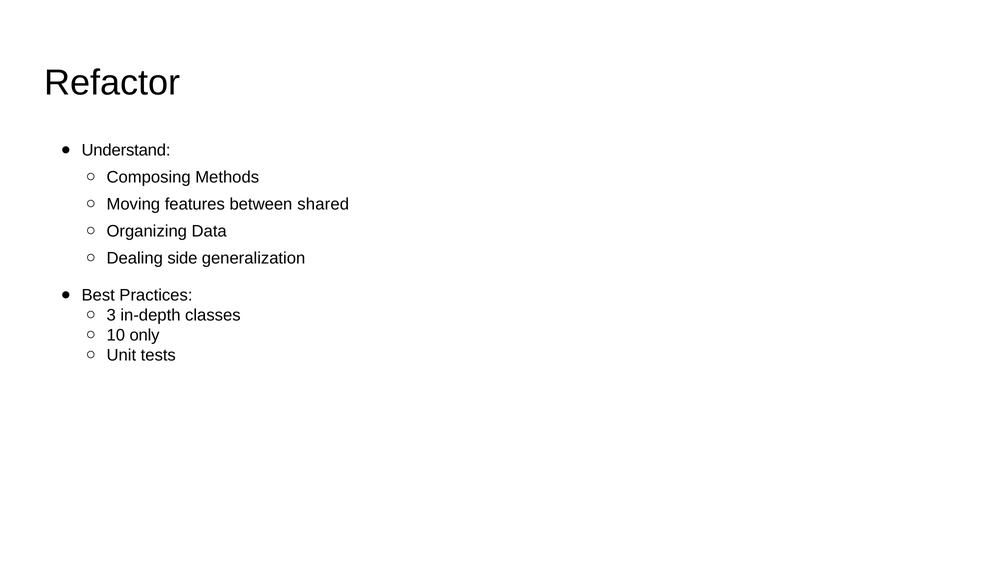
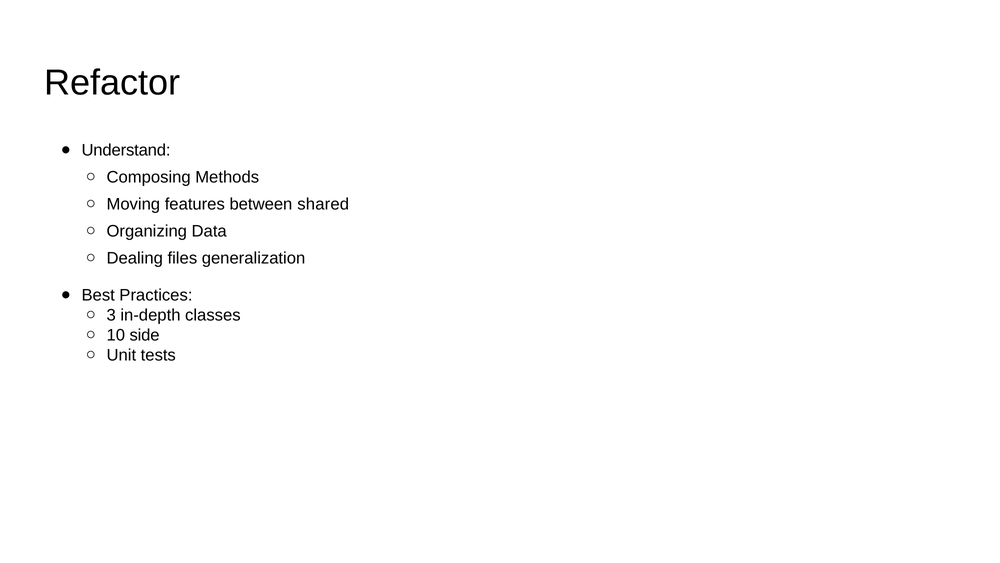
side: side -> files
only: only -> side
